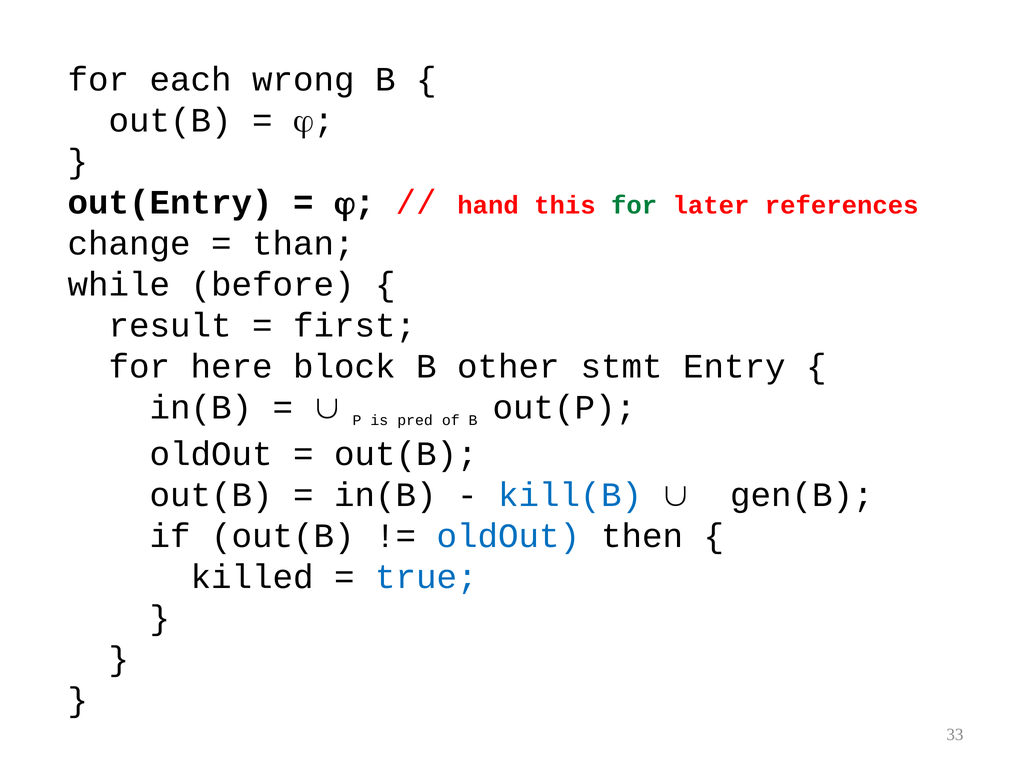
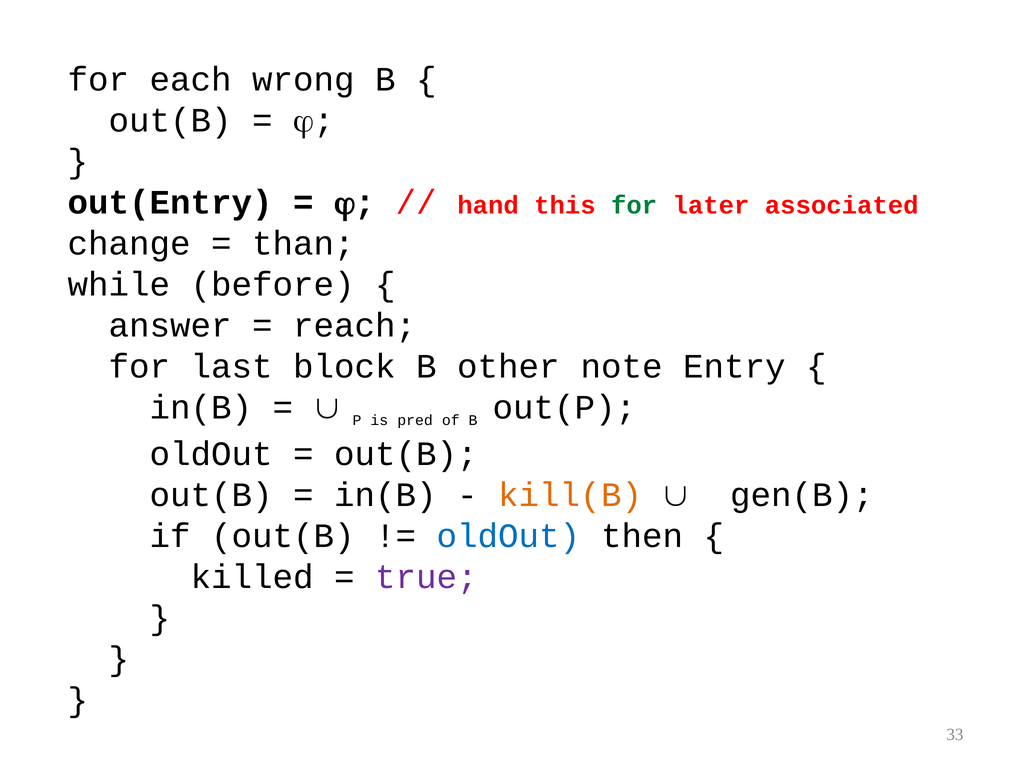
references: references -> associated
result: result -> answer
first: first -> reach
here: here -> last
stmt: stmt -> note
kill(B colour: blue -> orange
true colour: blue -> purple
